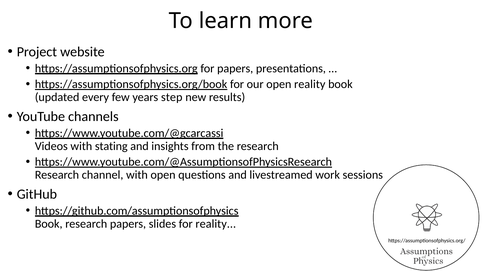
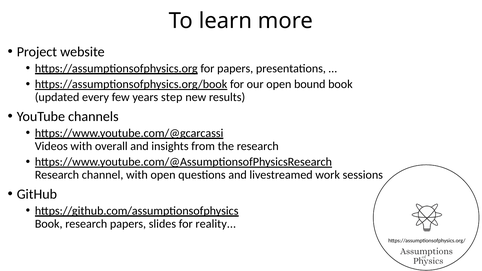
open reality: reality -> bound
stating: stating -> overall
